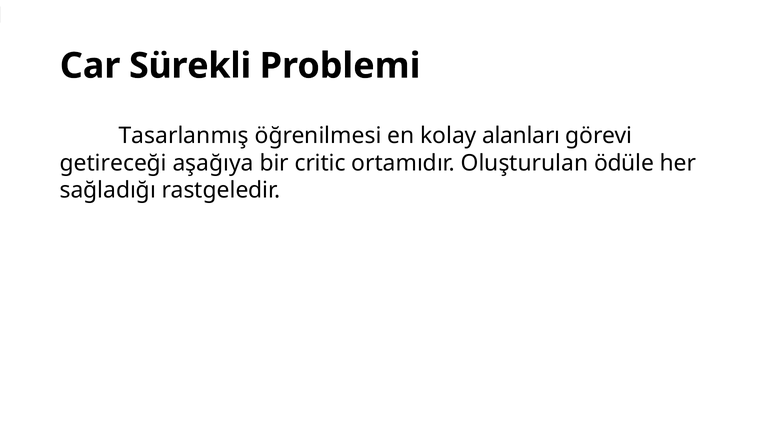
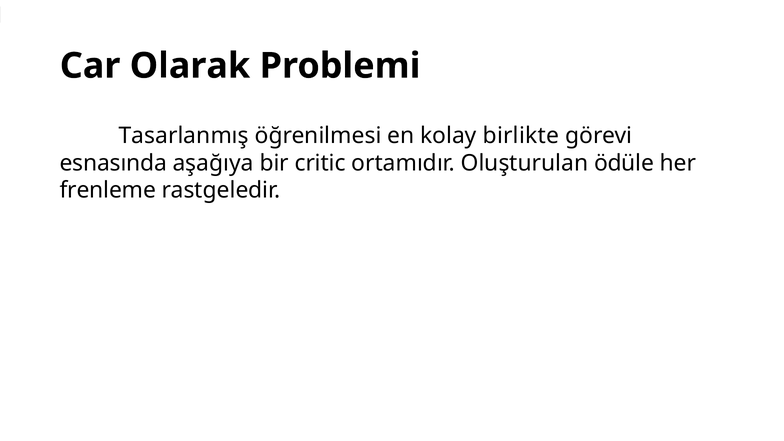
Sürekli: Sürekli -> Olarak
alanları: alanları -> birlikte
getireceği: getireceği -> esnasında
sağladığı: sağladığı -> frenleme
